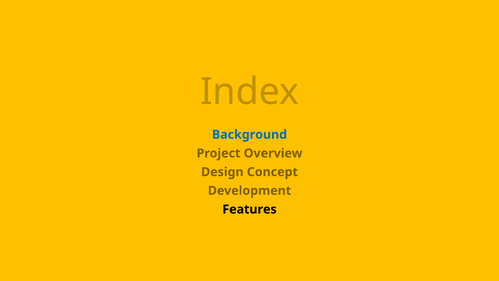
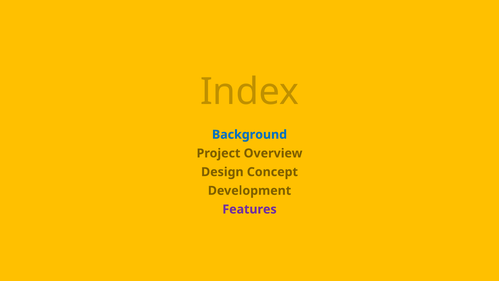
Features colour: black -> purple
